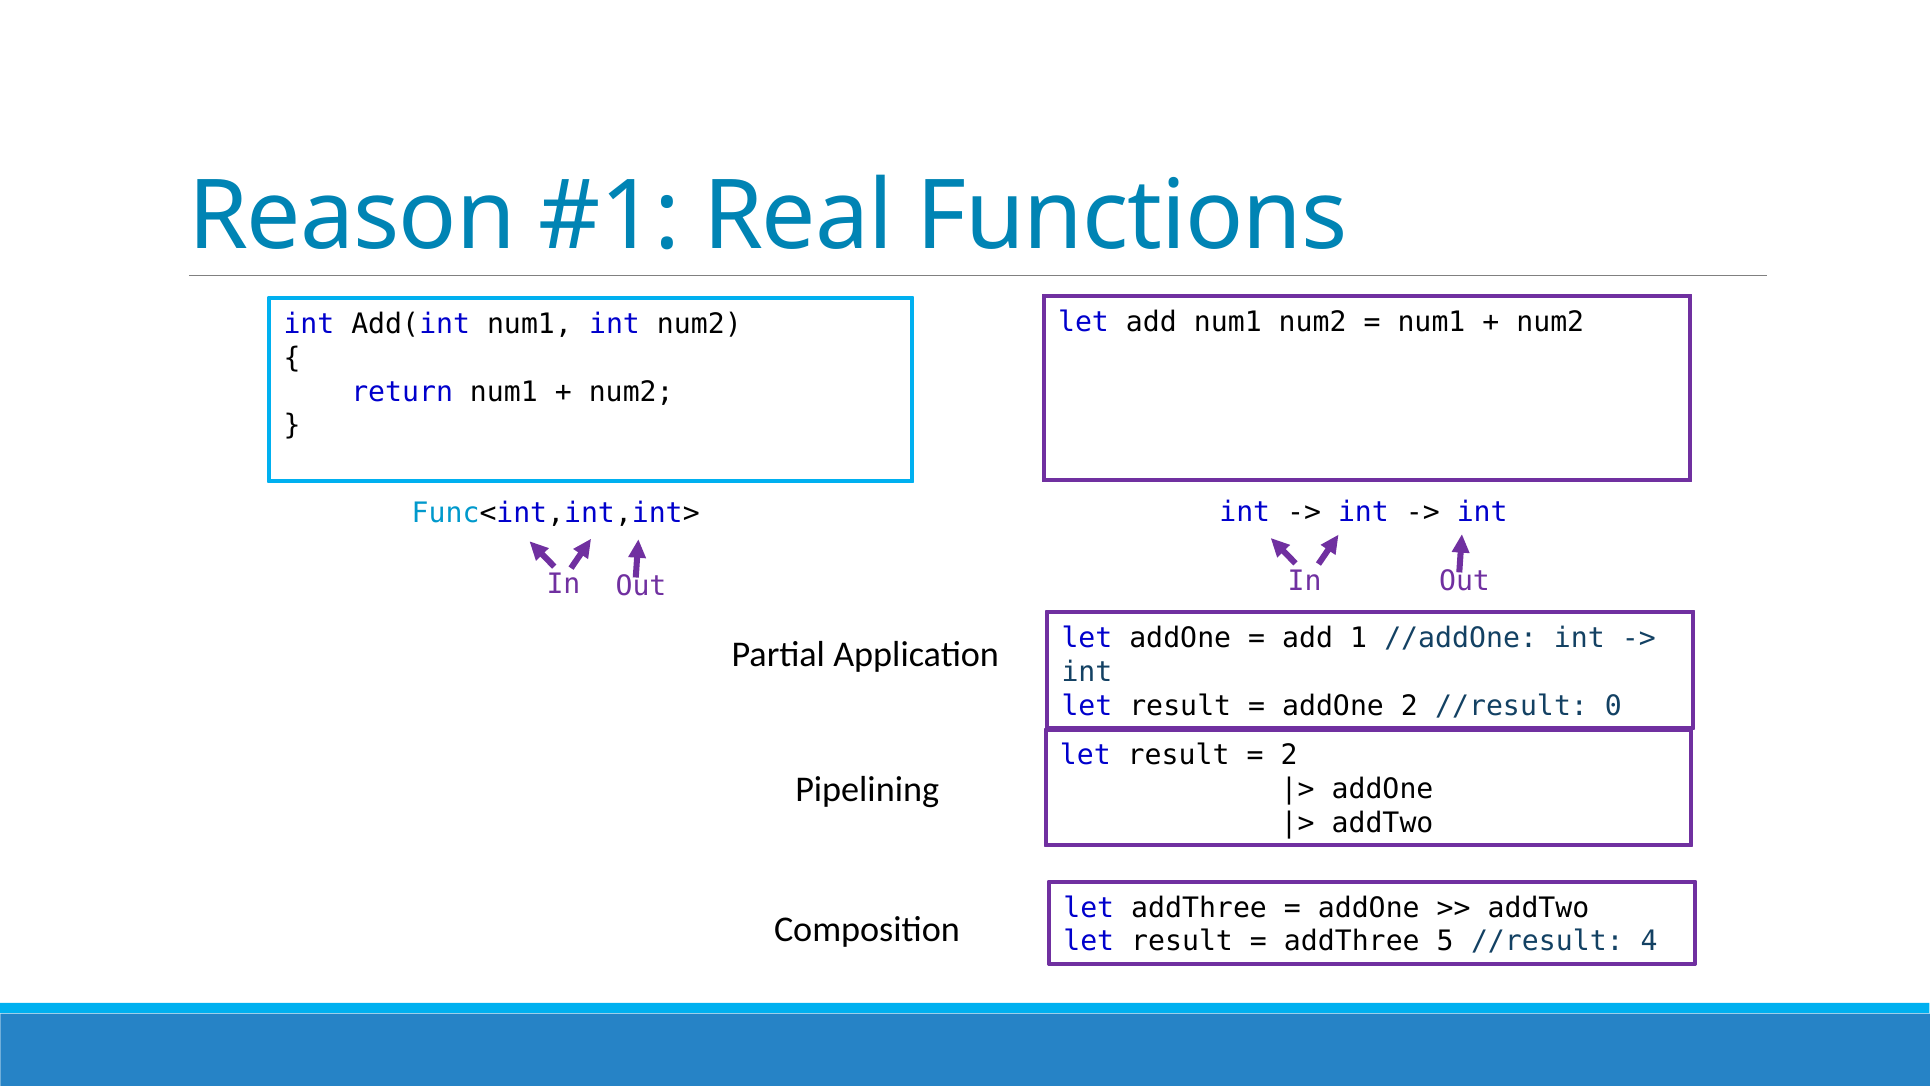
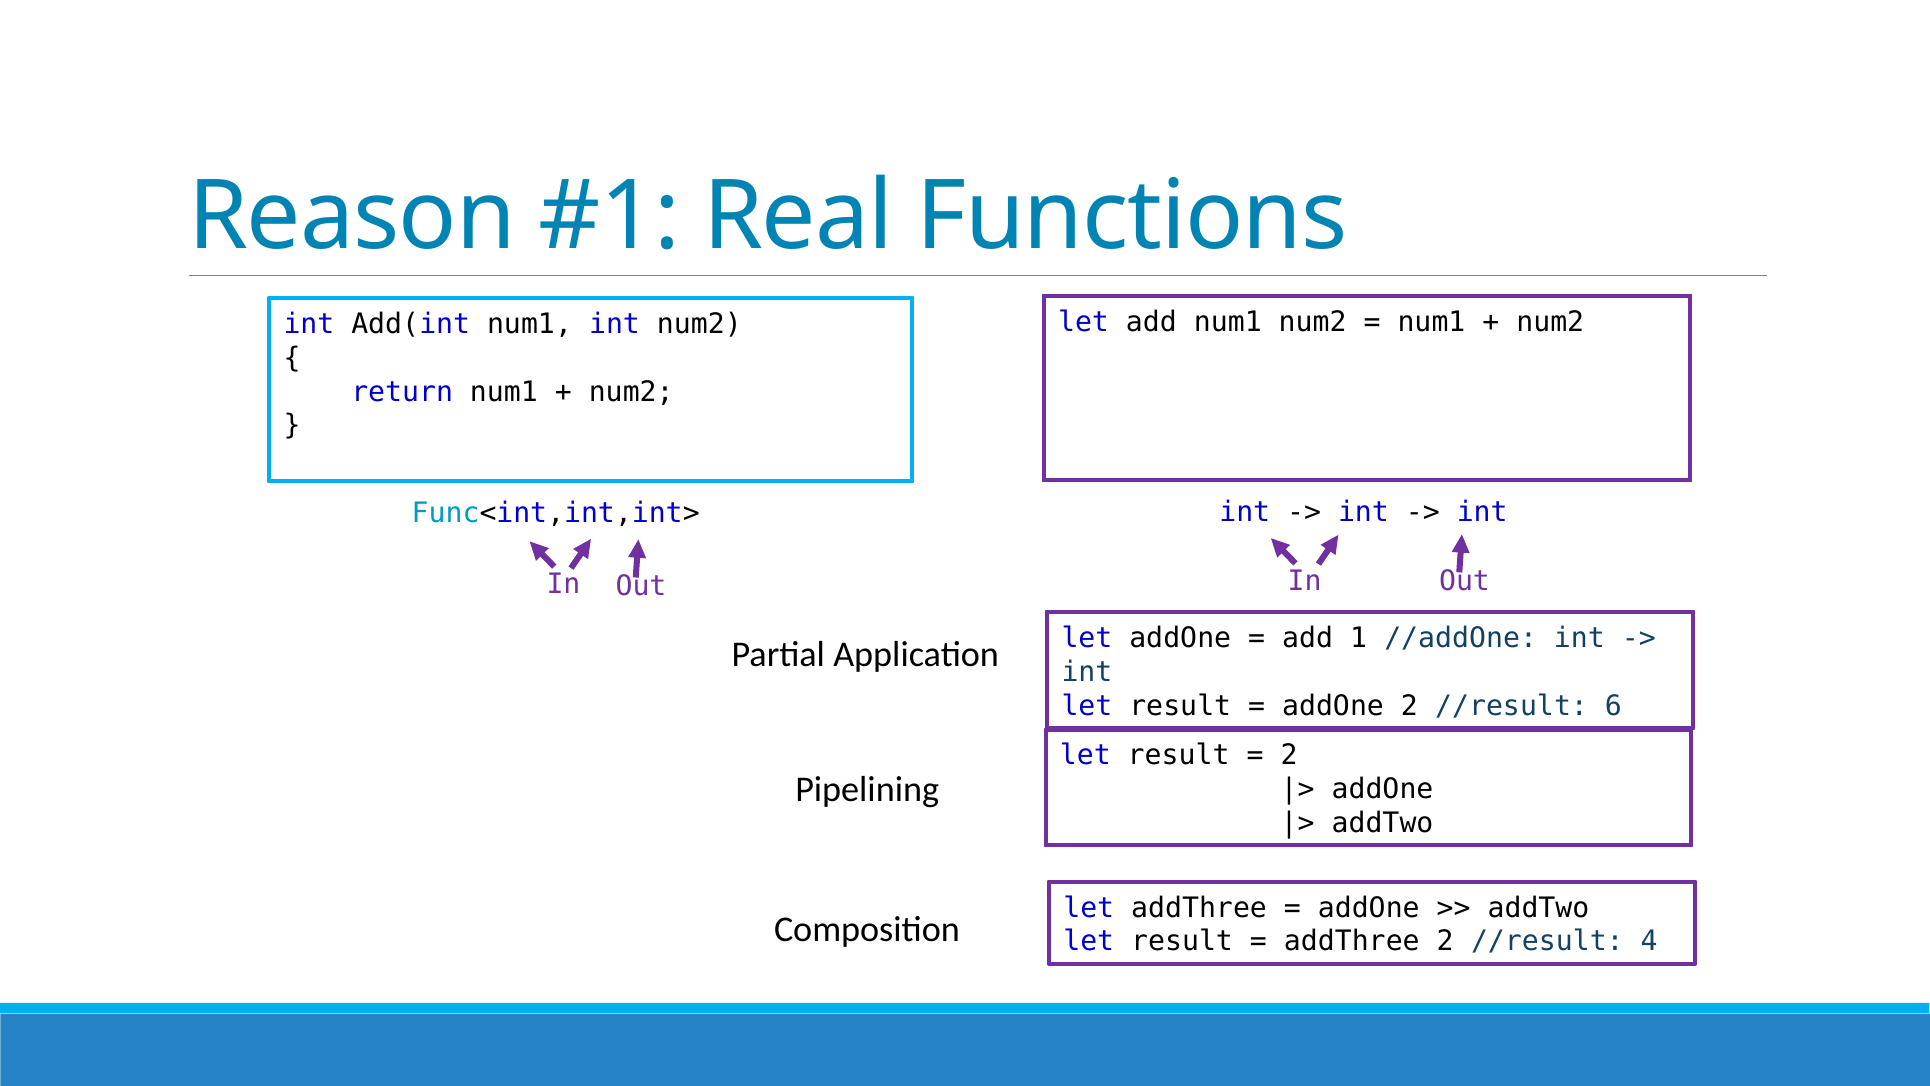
0: 0 -> 6
addThree 5: 5 -> 2
